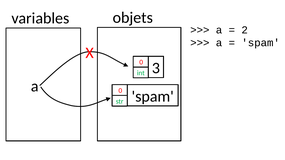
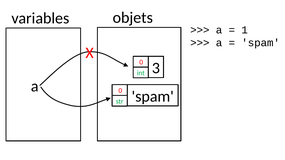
2 at (245, 30): 2 -> 1
